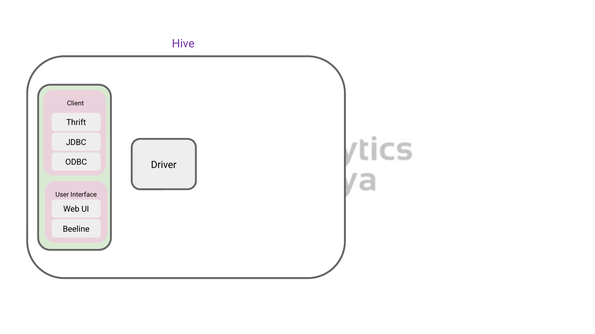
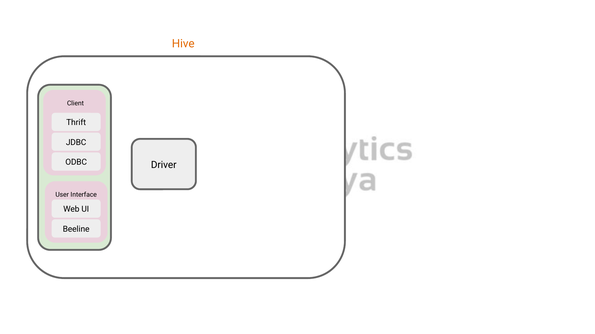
Hive colour: purple -> orange
